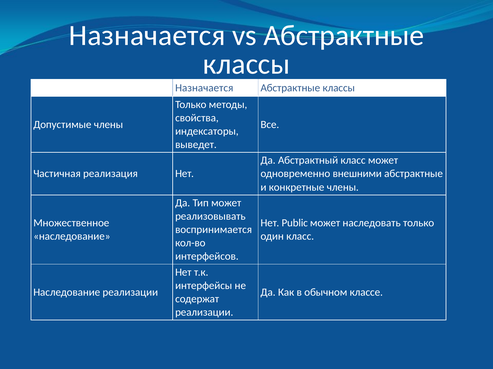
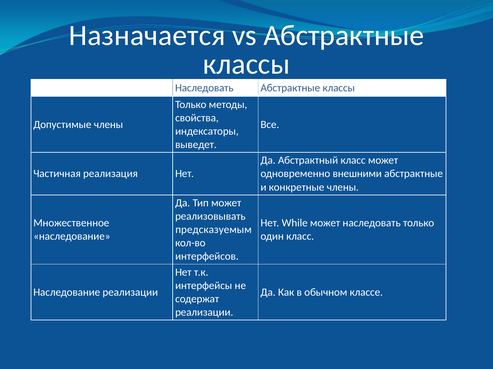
Назначается at (204, 88): Назначается -> Наследовать
Public: Public -> While
воспринимается: воспринимается -> предсказуемым
